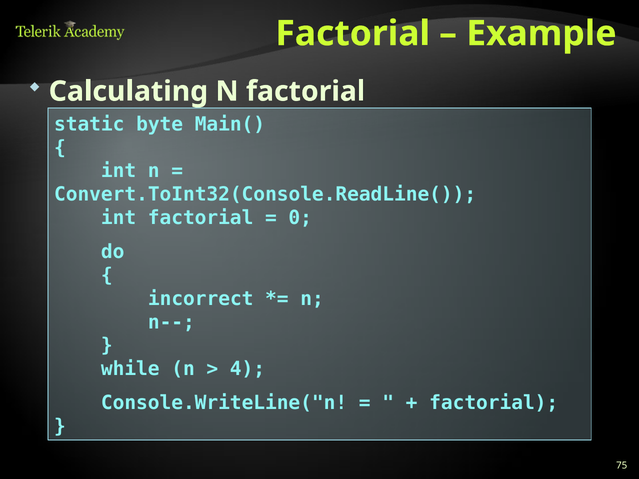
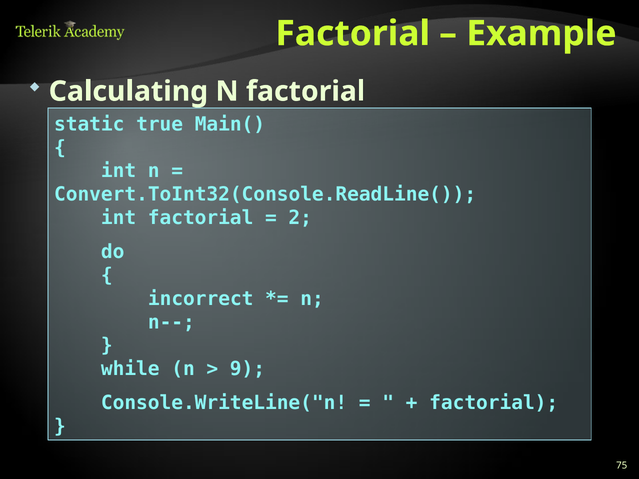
byte: byte -> true
0: 0 -> 2
4: 4 -> 9
